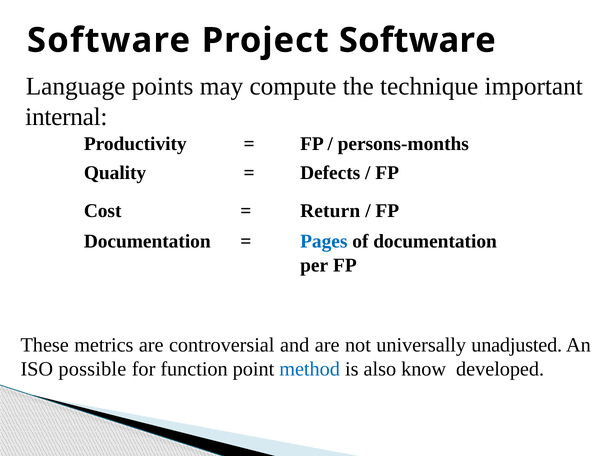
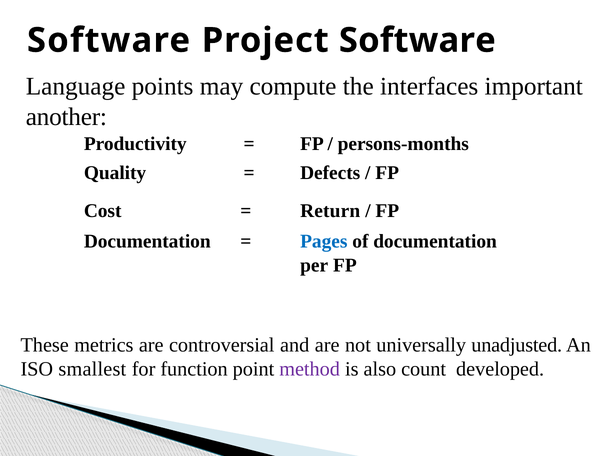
technique: technique -> interfaces
internal: internal -> another
possible: possible -> smallest
method colour: blue -> purple
know: know -> count
